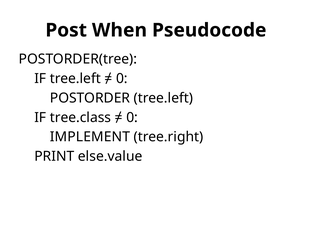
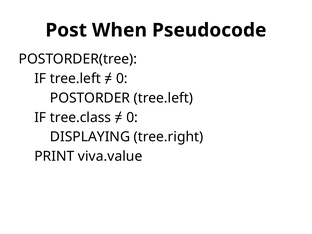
IMPLEMENT: IMPLEMENT -> DISPLAYING
else.value: else.value -> viva.value
